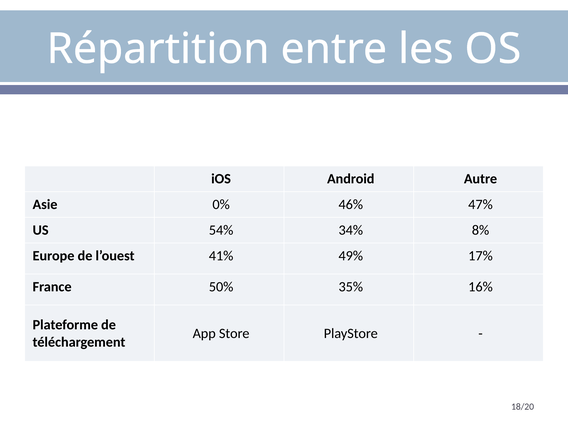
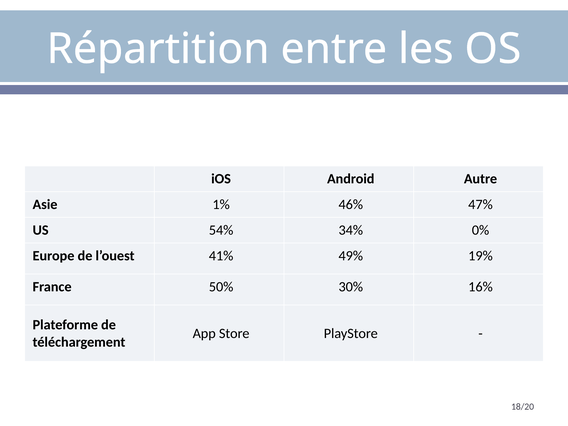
0%: 0% -> 1%
8%: 8% -> 0%
17%: 17% -> 19%
35%: 35% -> 30%
